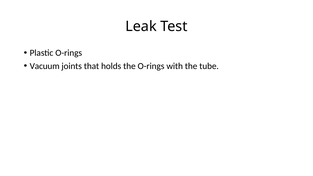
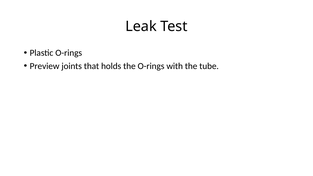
Vacuum: Vacuum -> Preview
